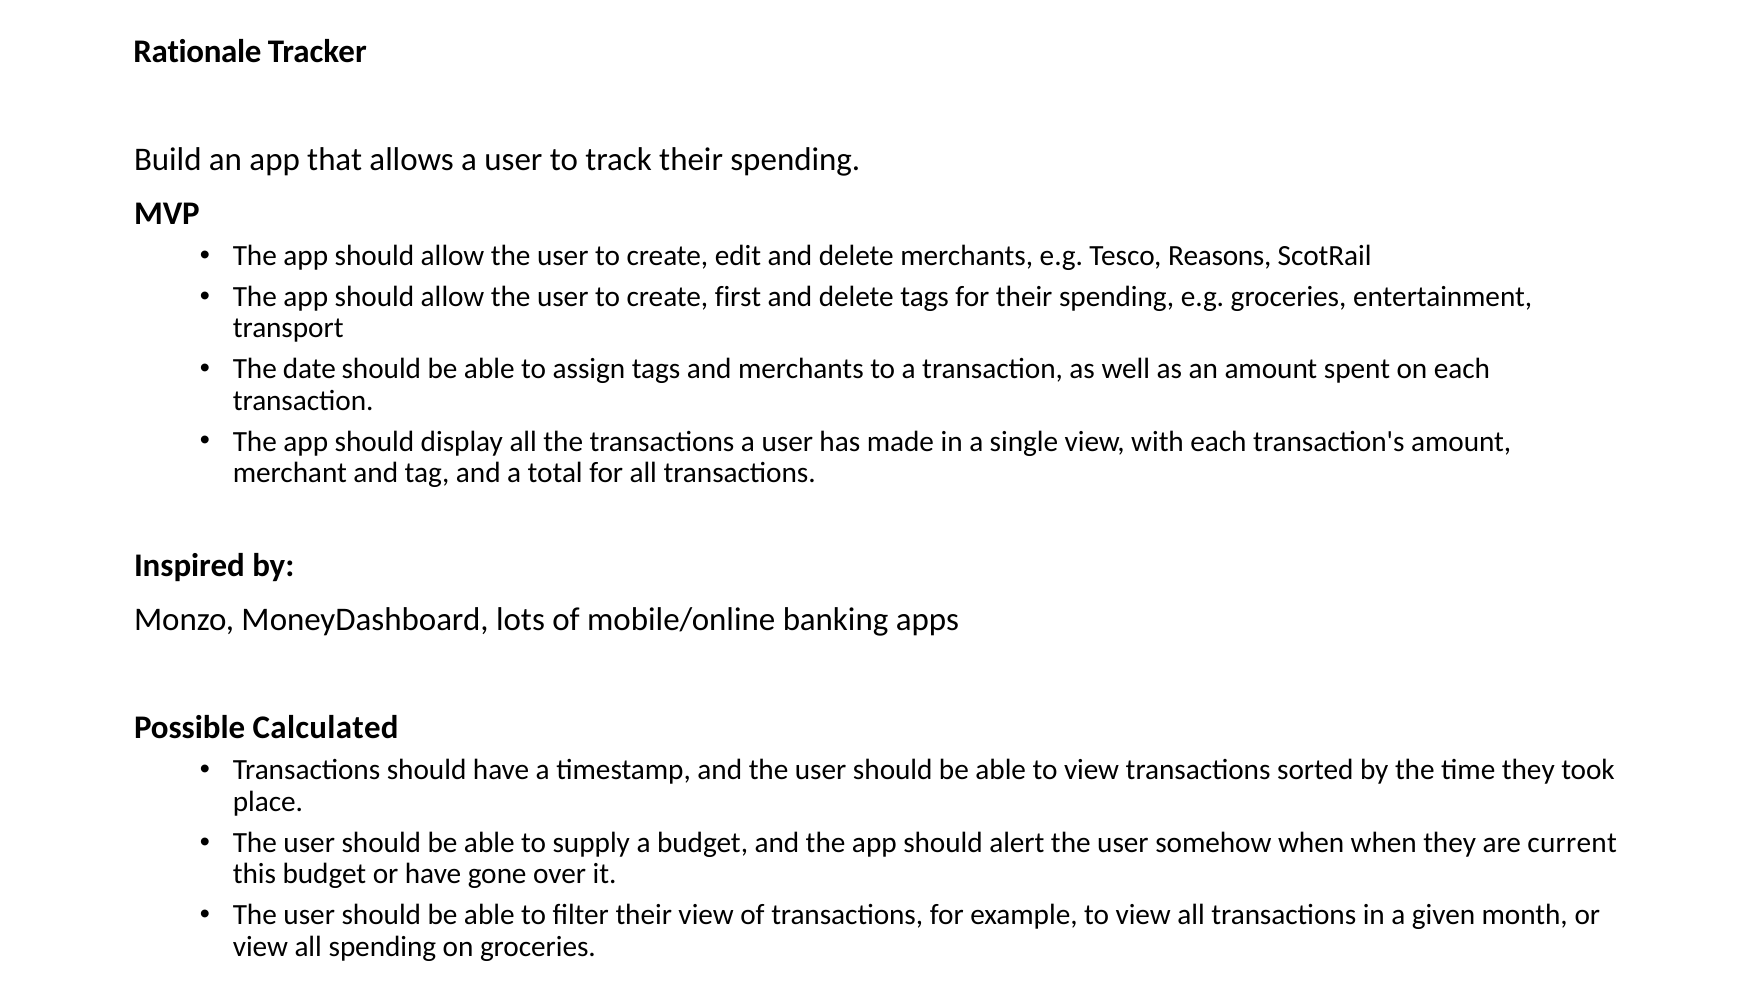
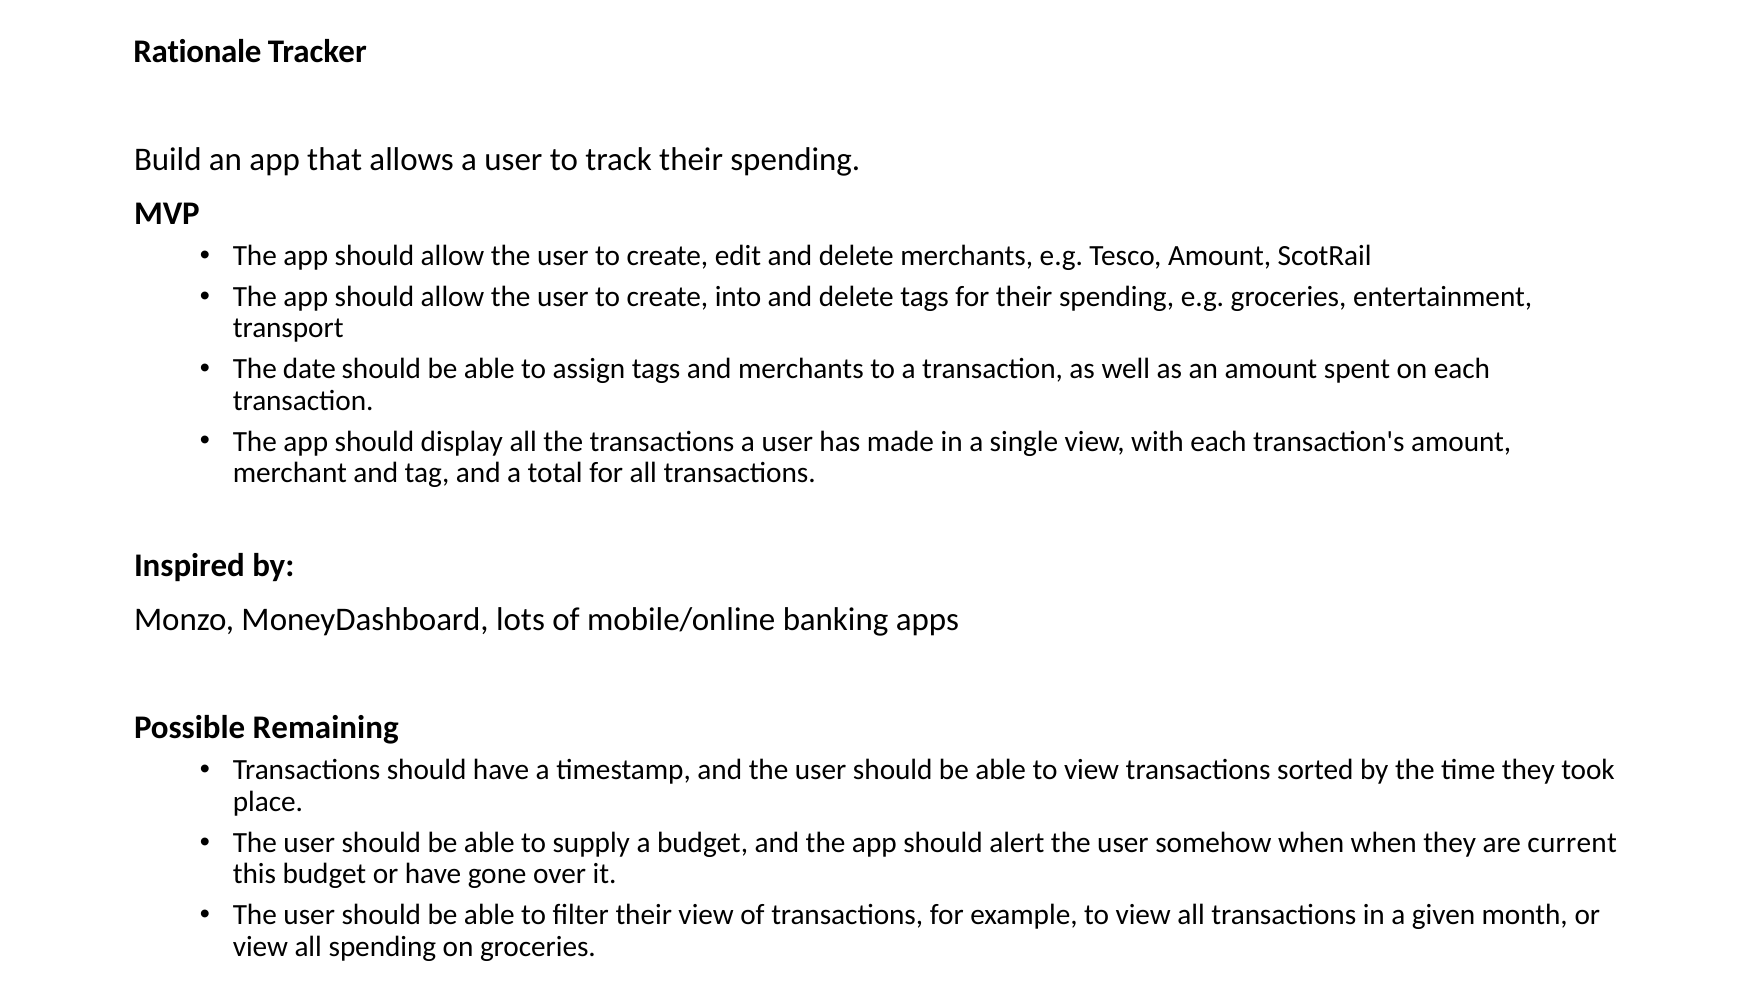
Tesco Reasons: Reasons -> Amount
first: first -> into
Calculated: Calculated -> Remaining
